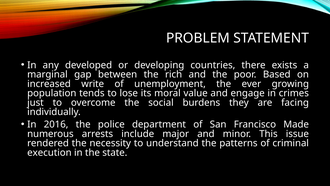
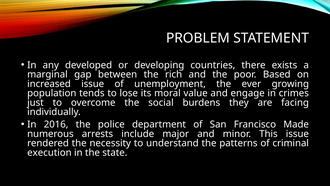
increased write: write -> issue
